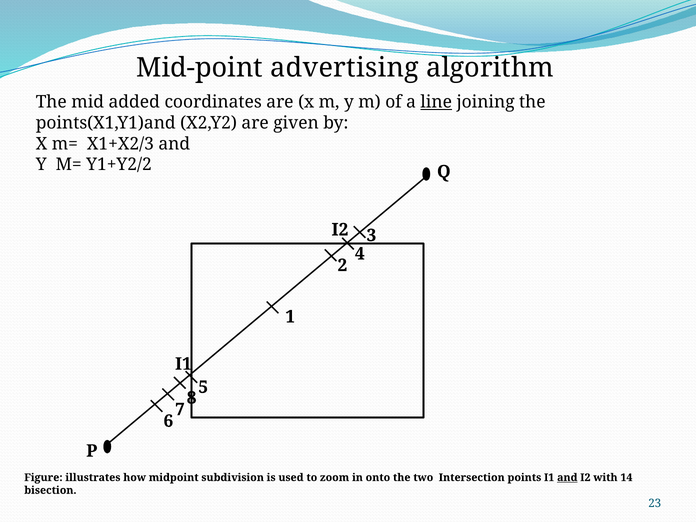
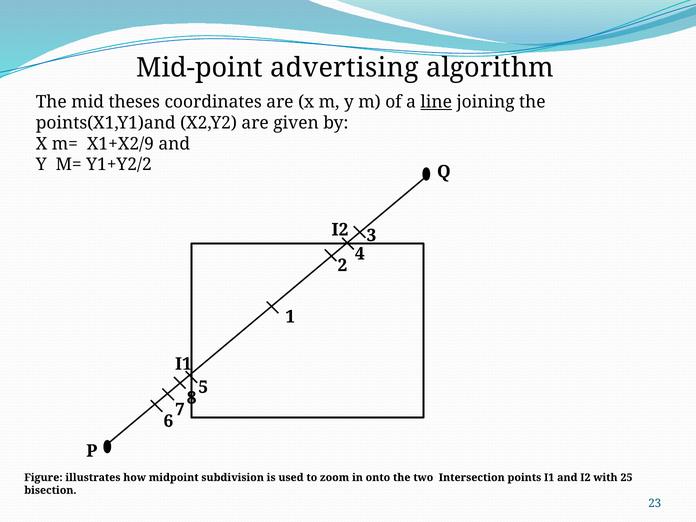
added: added -> theses
X1+X2/3: X1+X2/3 -> X1+X2/9
and at (567, 478) underline: present -> none
14: 14 -> 25
